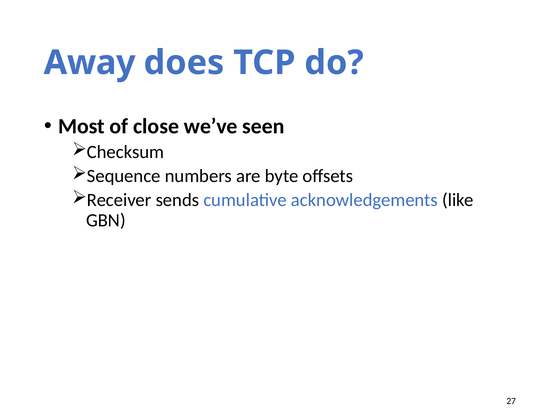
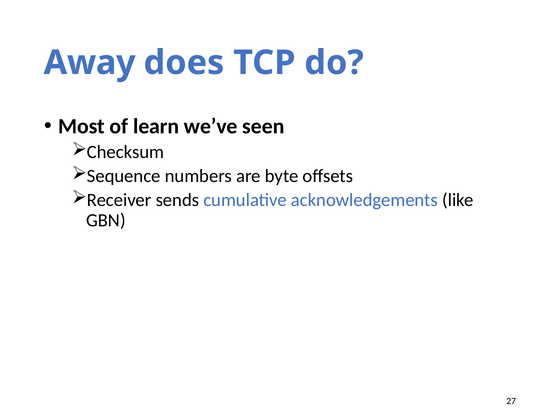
close: close -> learn
